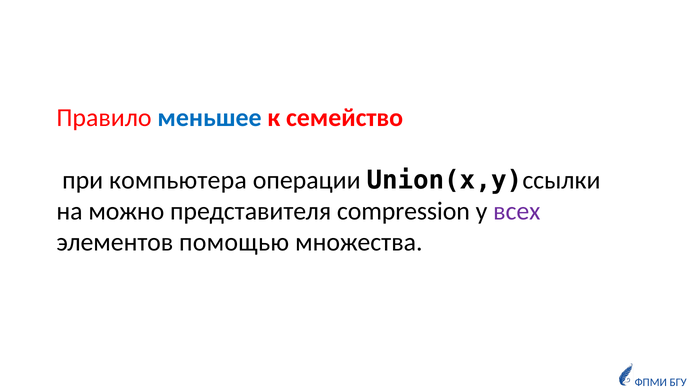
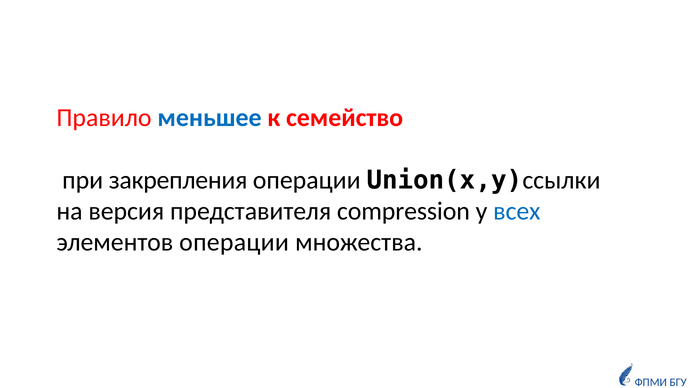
компьютера: компьютера -> закрепления
можно: можно -> версия
всех colour: purple -> blue
элементов помощью: помощью -> операции
